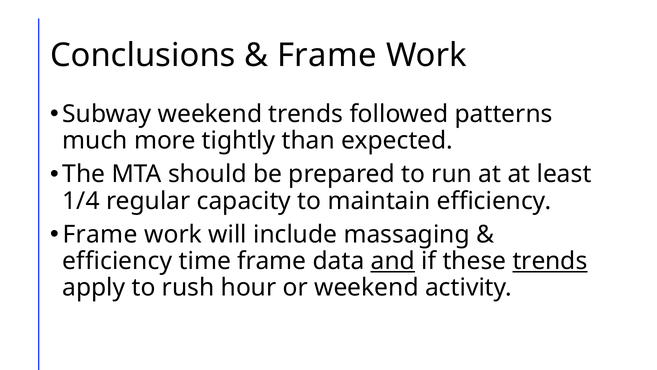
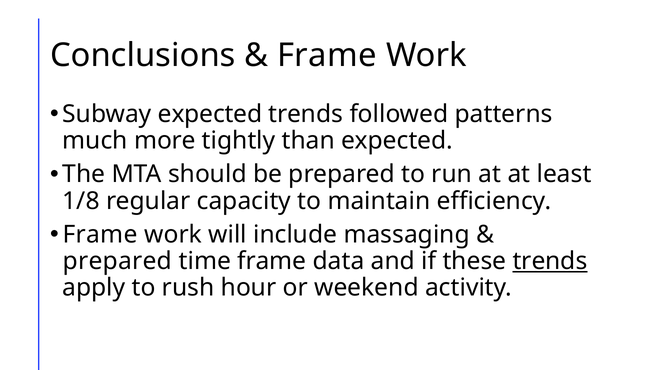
Subway weekend: weekend -> expected
1/4: 1/4 -> 1/8
efficiency at (117, 261): efficiency -> prepared
and underline: present -> none
